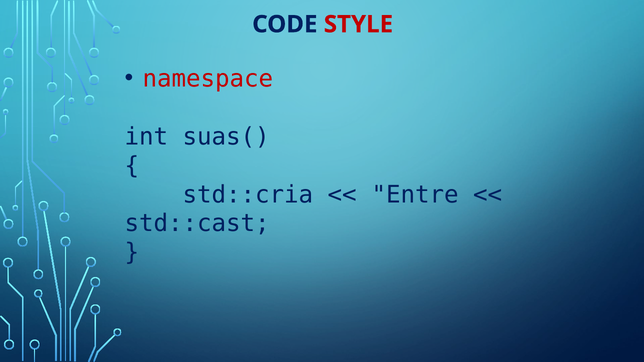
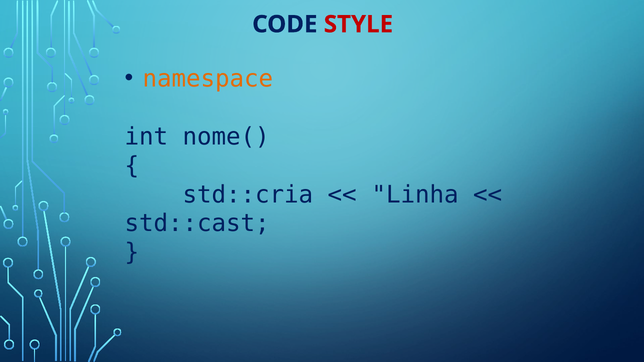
namespace colour: red -> orange
suas(: suas( -> nome(
Entre: Entre -> Linha
